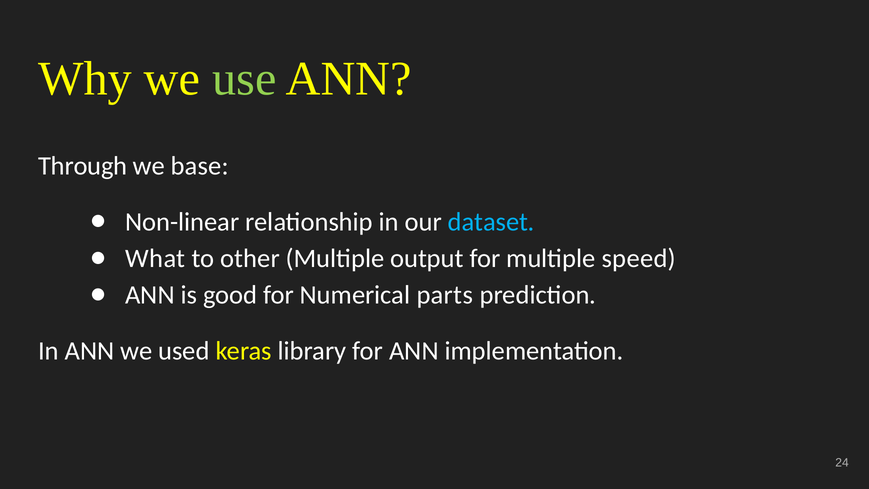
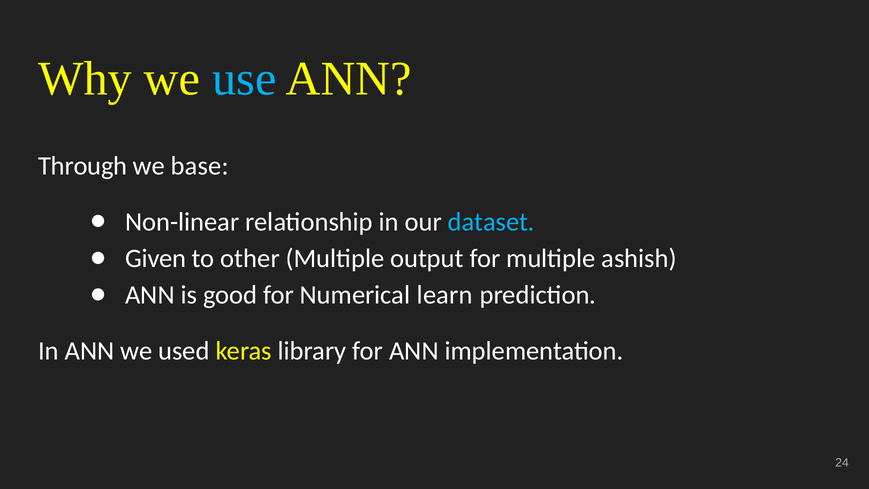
use colour: light green -> light blue
What: What -> Given
speed: speed -> ashish
parts: parts -> learn
